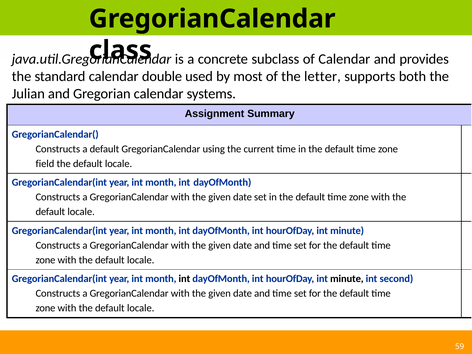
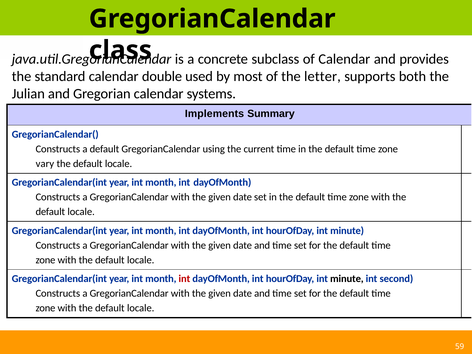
Assignment: Assignment -> Implements
field: field -> vary
int at (184, 279) colour: black -> red
